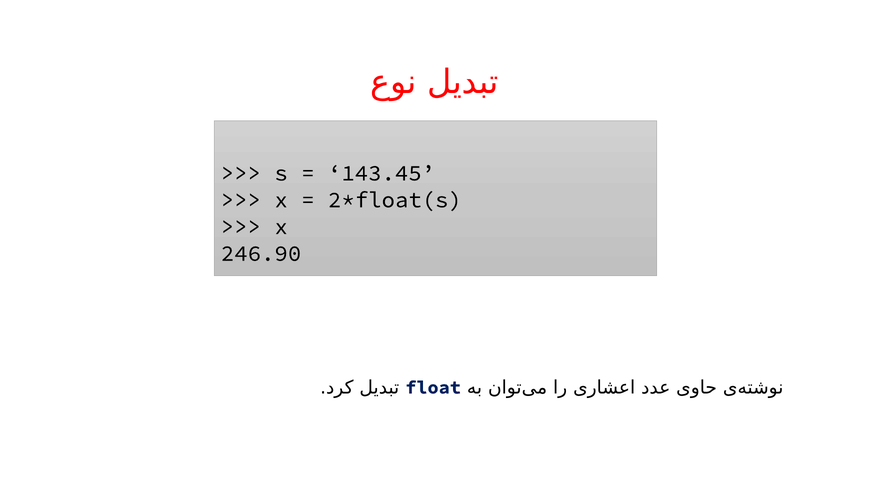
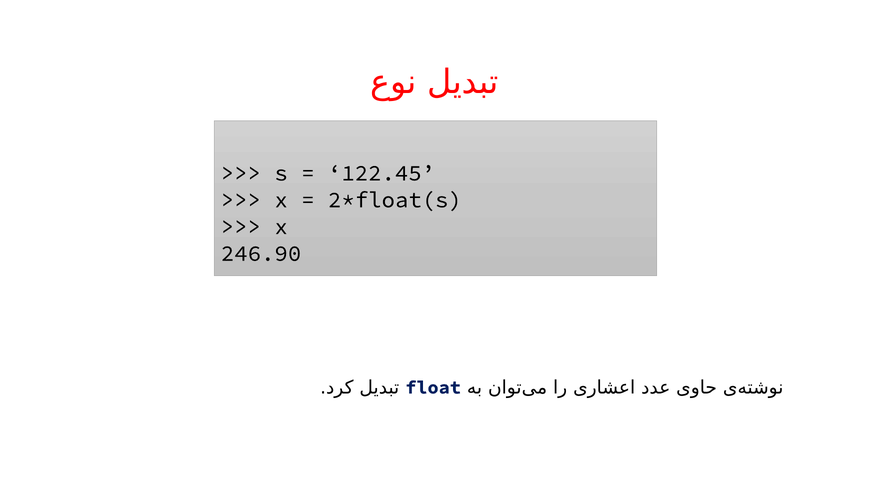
143.45: 143.45 -> 122.45
